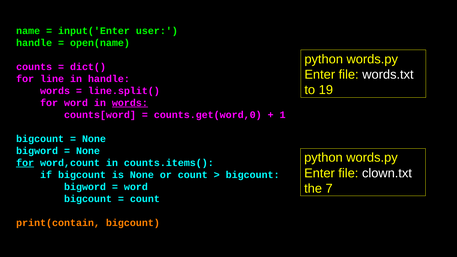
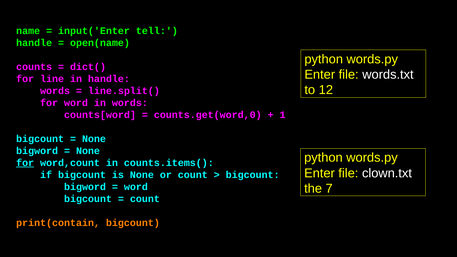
user: user -> tell
19: 19 -> 12
words at (130, 103) underline: present -> none
